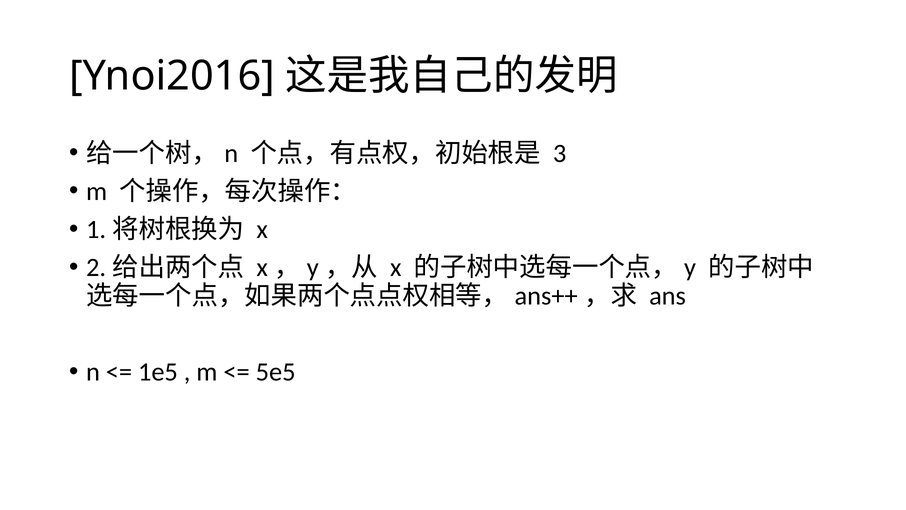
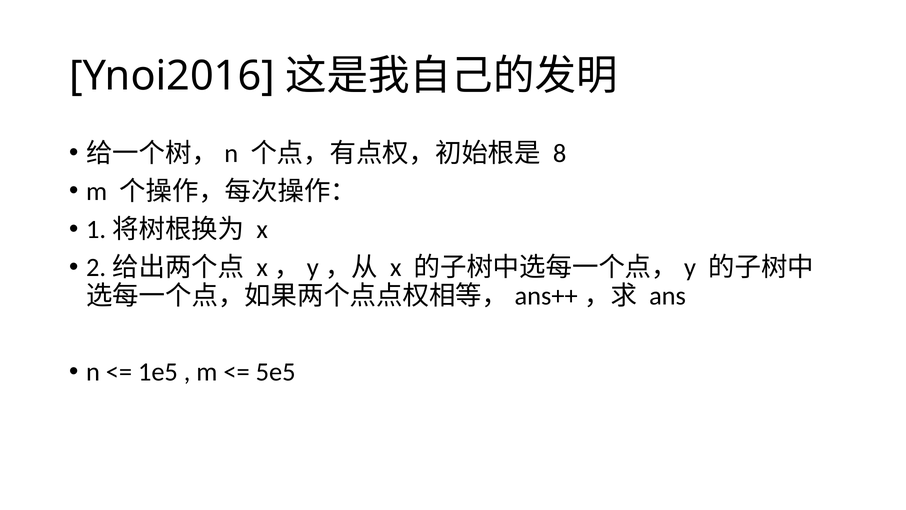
3: 3 -> 8
